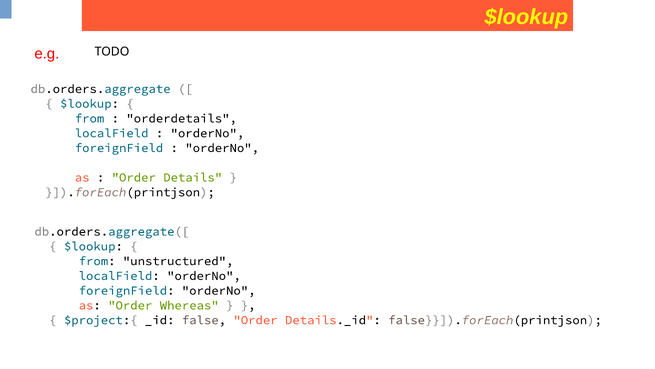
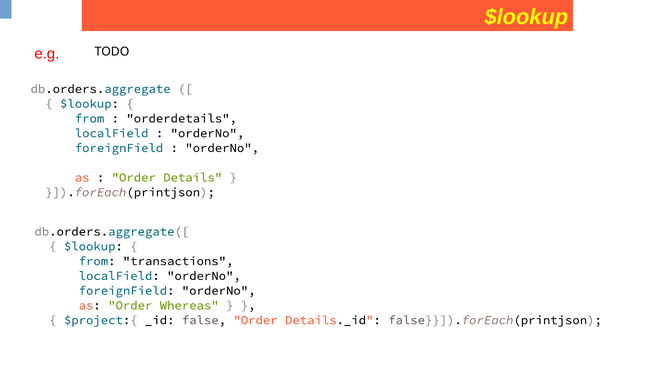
unstructured: unstructured -> transactions
